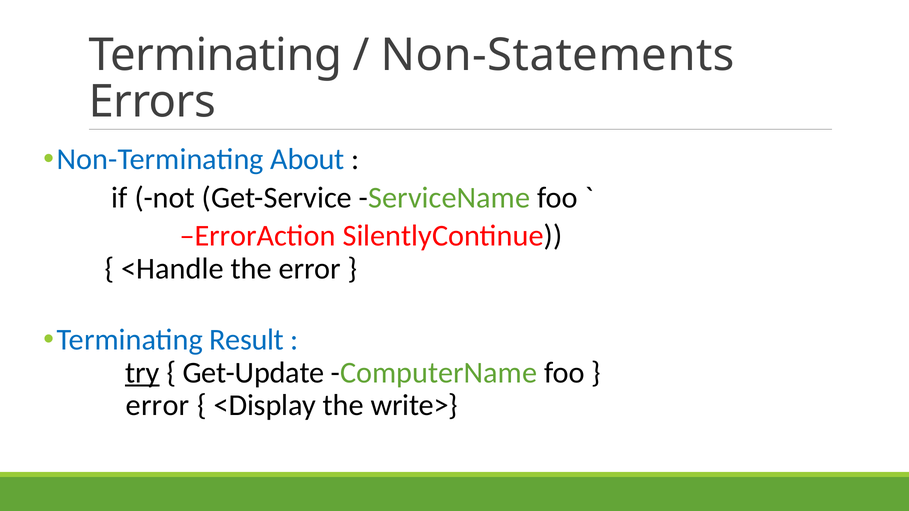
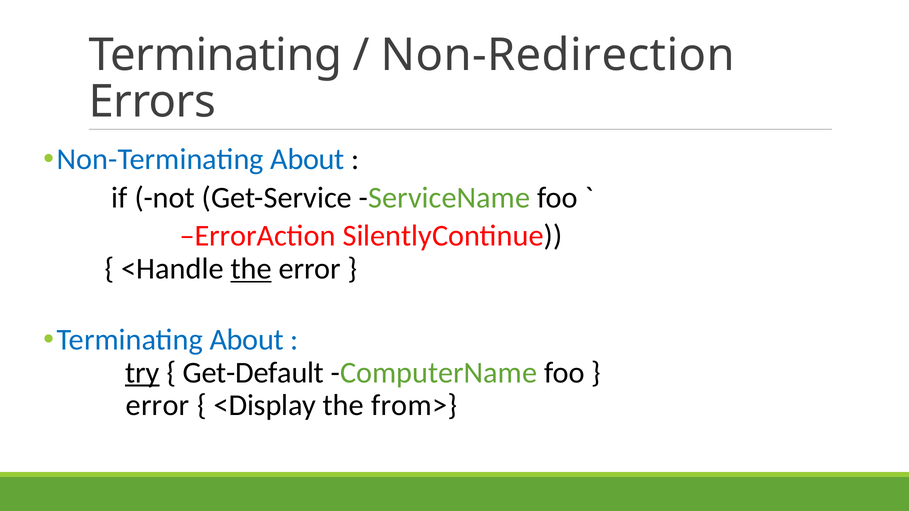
Non-Statements: Non-Statements -> Non-Redirection
the at (251, 269) underline: none -> present
Terminating Result: Result -> About
Get-Update: Get-Update -> Get-Default
write>: write> -> from>
